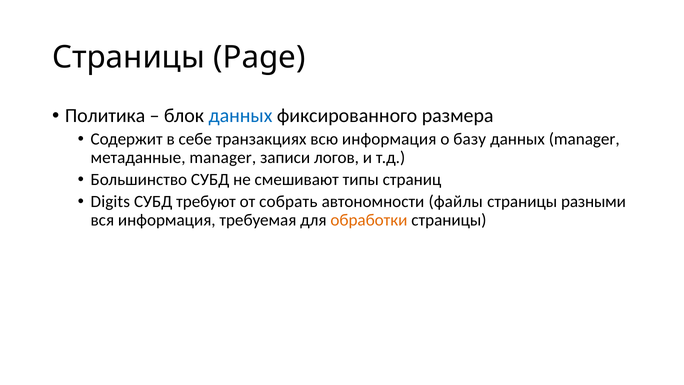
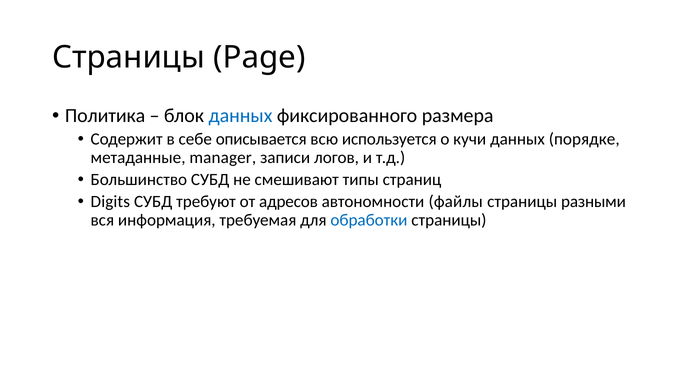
транзакциях: транзакциях -> описывается
всю информация: информация -> используется
базу: базу -> кучи
данных manager: manager -> порядке
собрать: собрать -> адресов
обработки colour: orange -> blue
